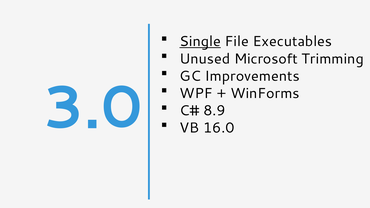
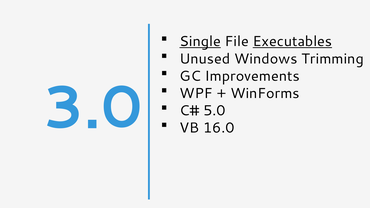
Executables underline: none -> present
Microsoft: Microsoft -> Windows
8.9: 8.9 -> 5.0
